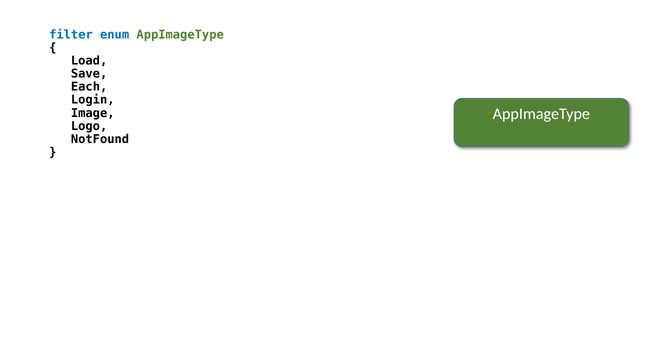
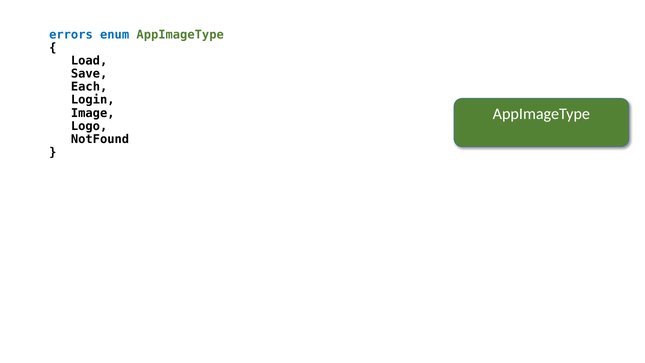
filter: filter -> errors
